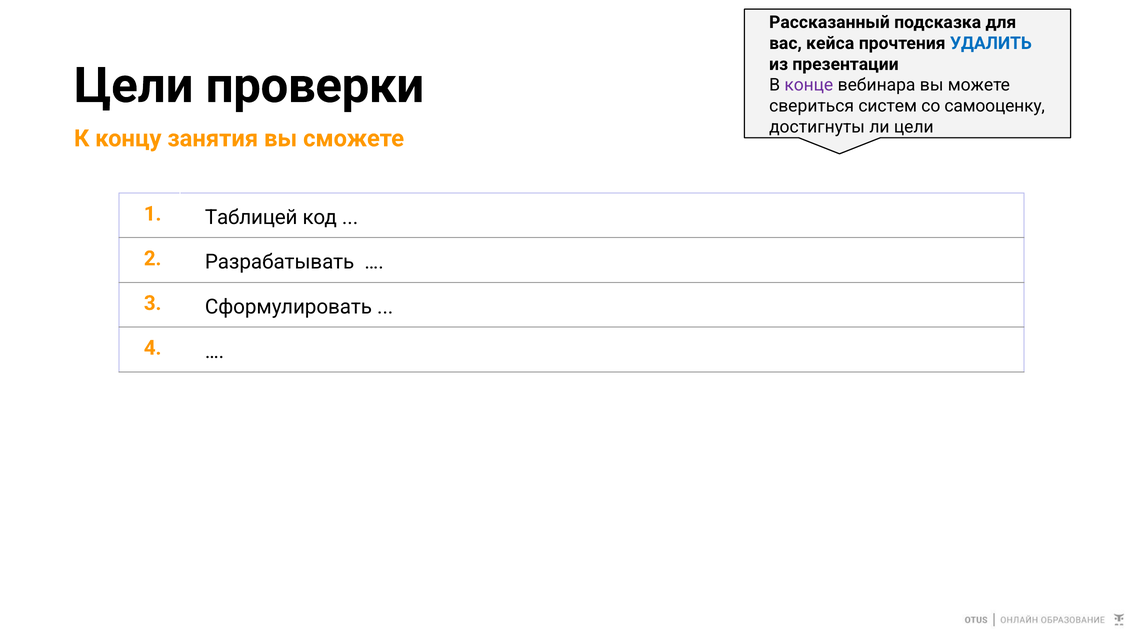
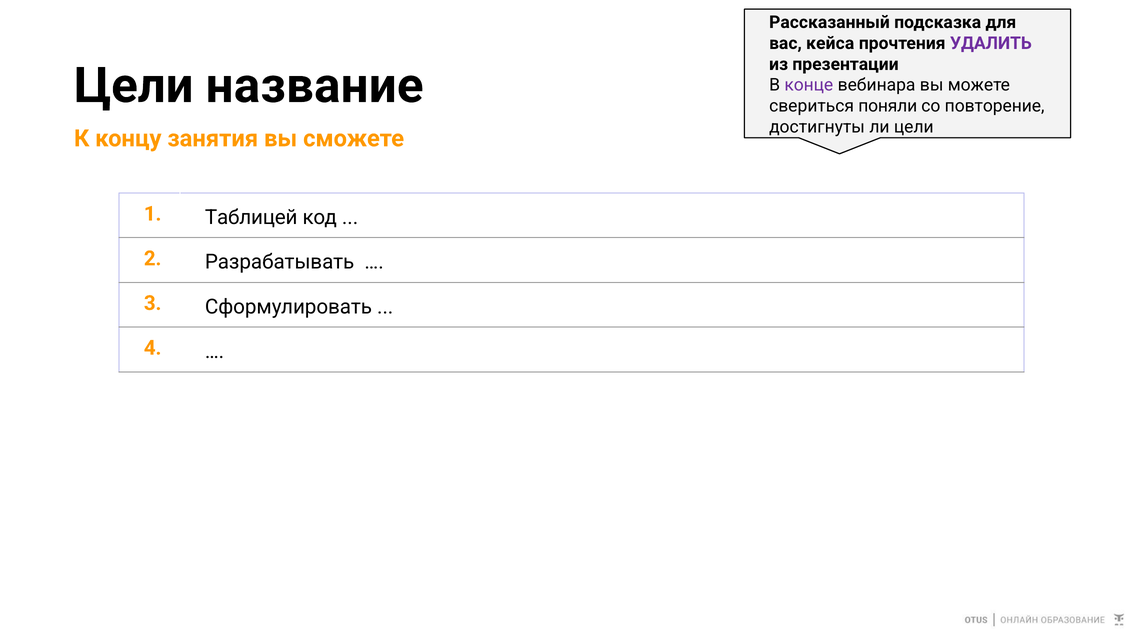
УДАЛИТЬ colour: blue -> purple
проверки: проверки -> название
систем: систем -> поняли
самооценку: самооценку -> повторение
